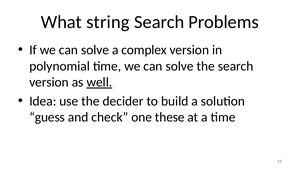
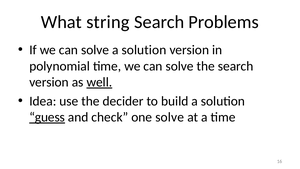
solve a complex: complex -> solution
guess underline: none -> present
one these: these -> solve
